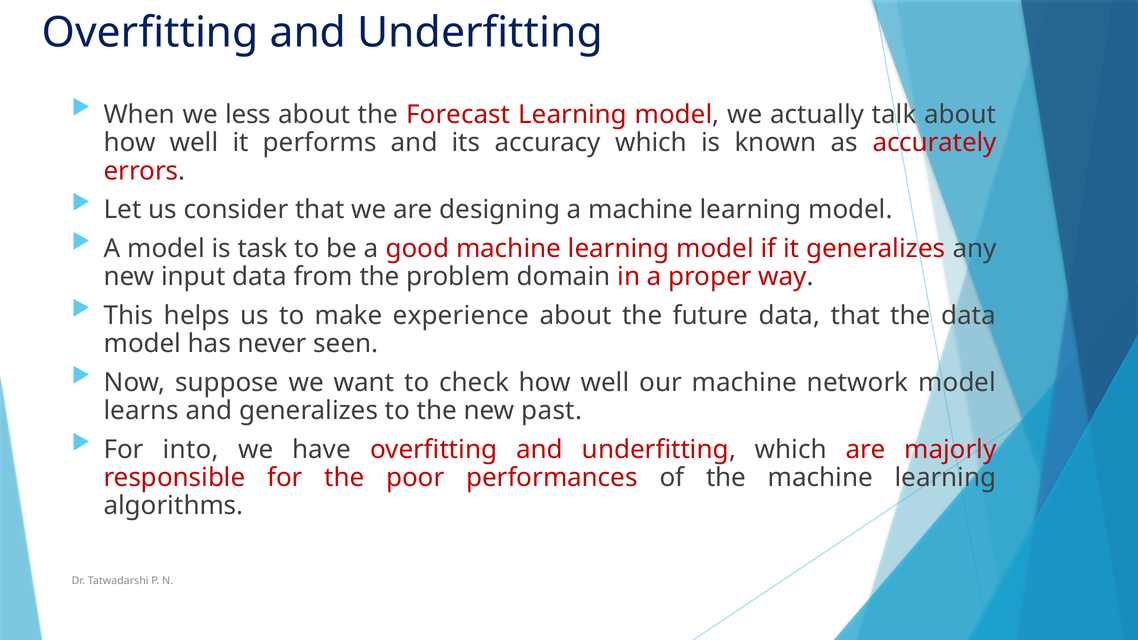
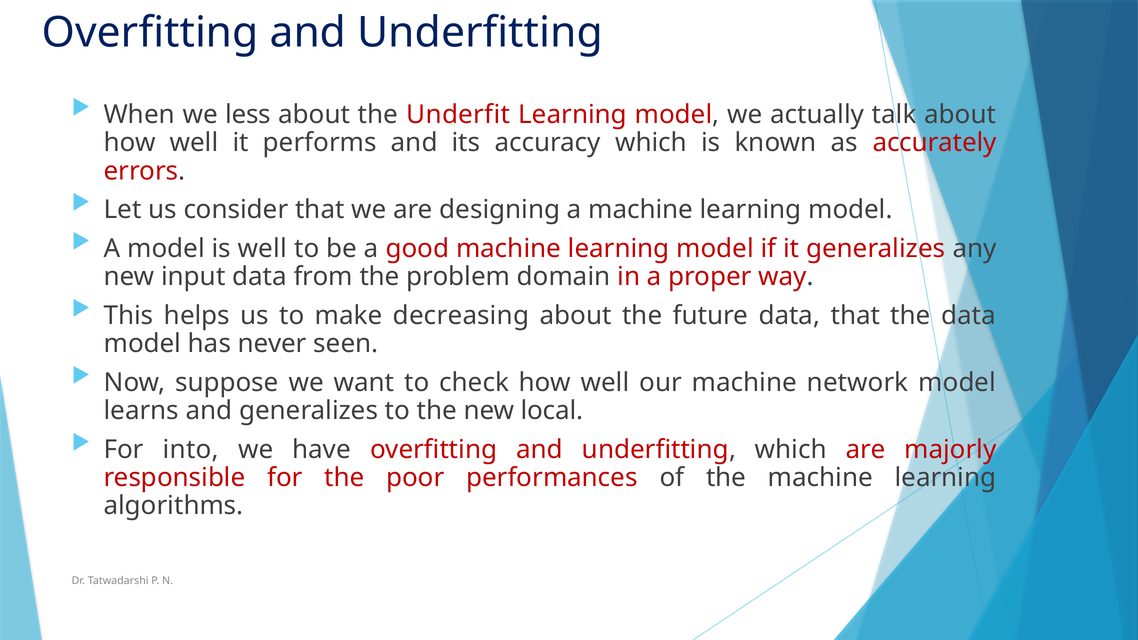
Forecast: Forecast -> Underfit
is task: task -> well
experience: experience -> decreasing
past: past -> local
